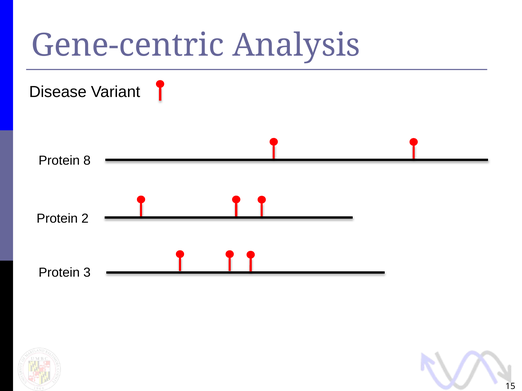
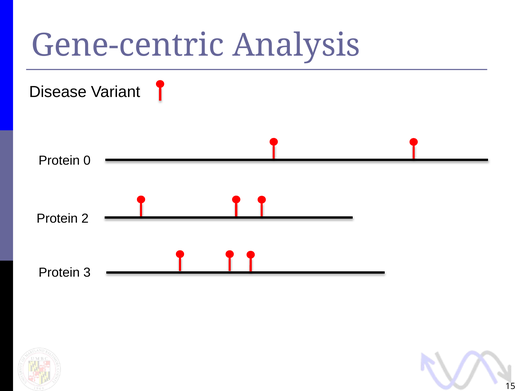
8: 8 -> 0
